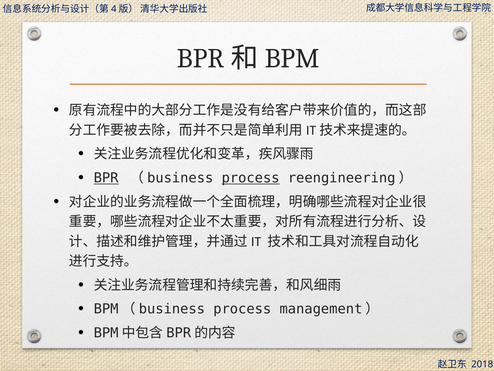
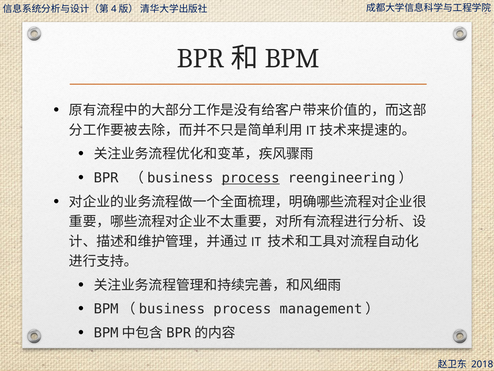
BPR underline: present -> none
